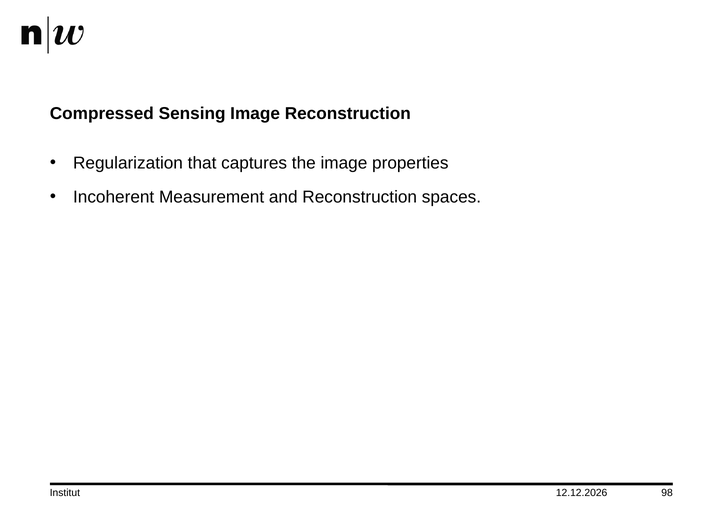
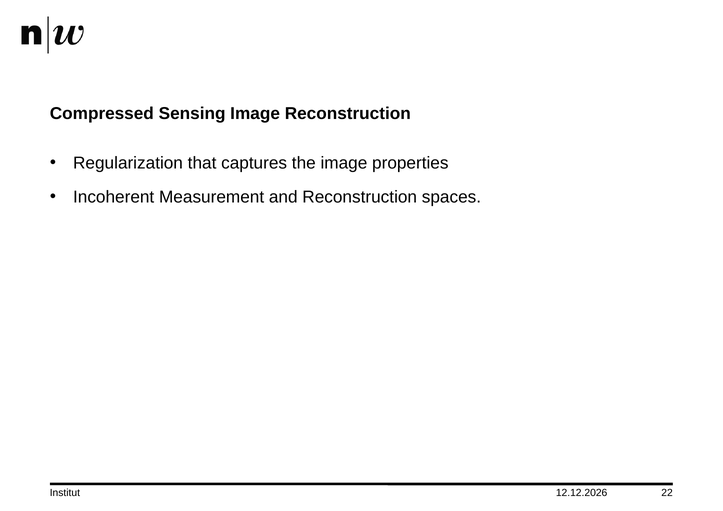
98: 98 -> 22
